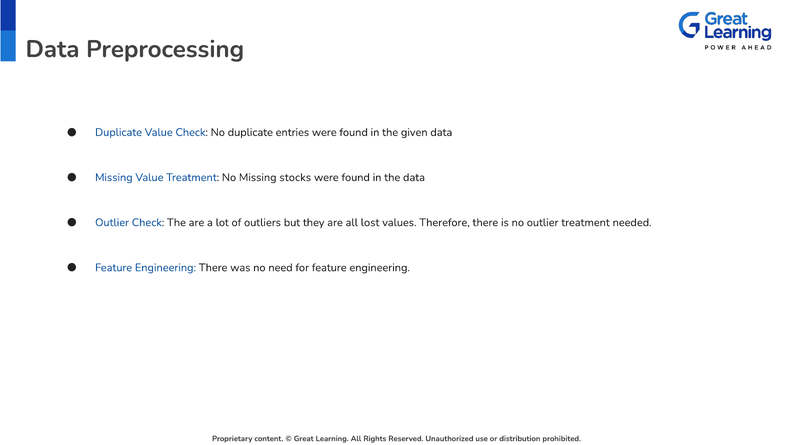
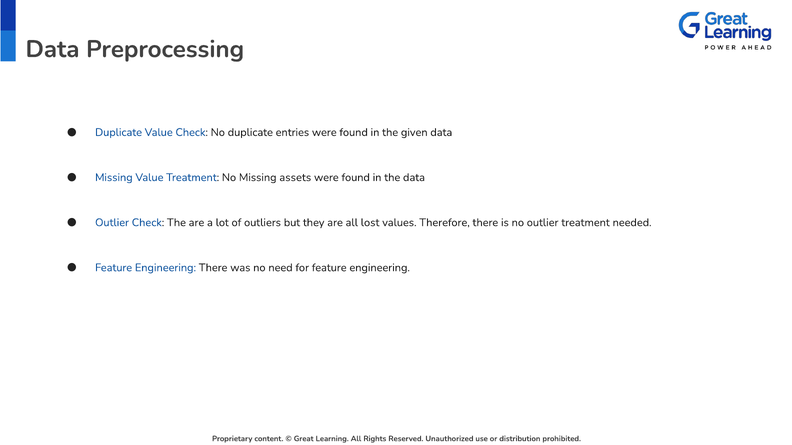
stocks: stocks -> assets
